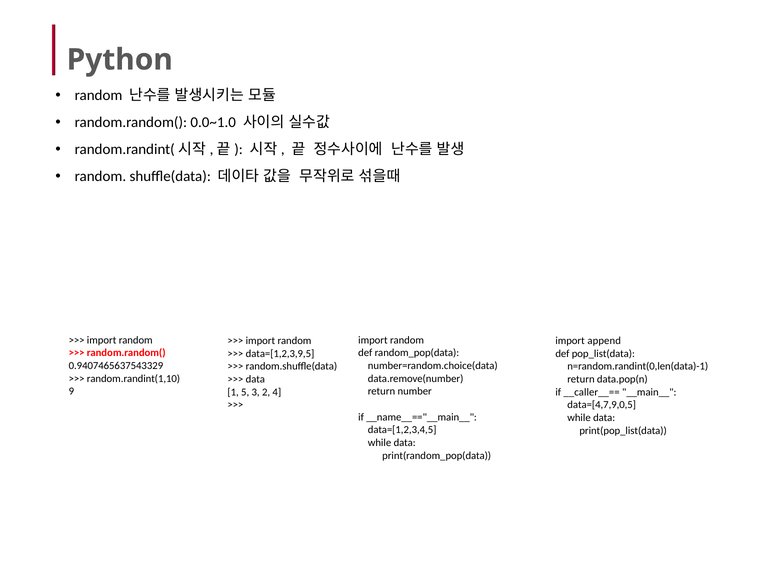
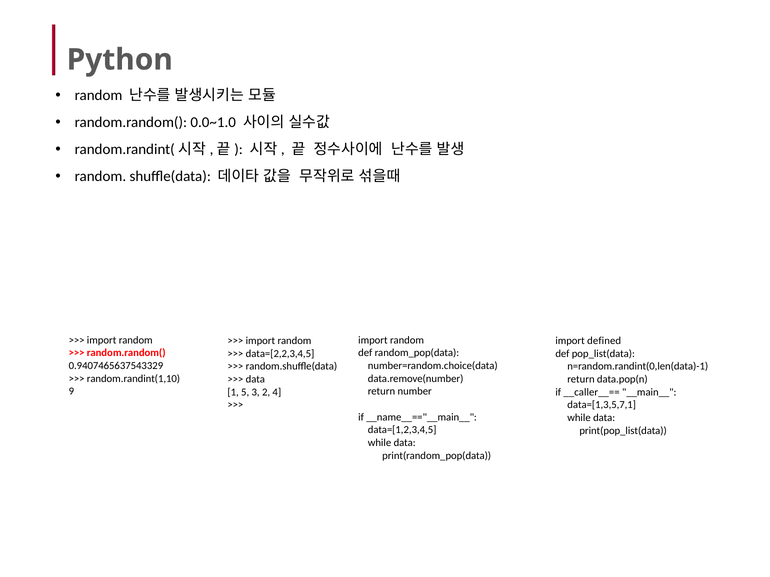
append: append -> defined
data=[1,2,3,9,5: data=[1,2,3,9,5 -> data=[2,2,3,4,5
data=[4,7,9,0,5: data=[4,7,9,0,5 -> data=[1,3,5,7,1
